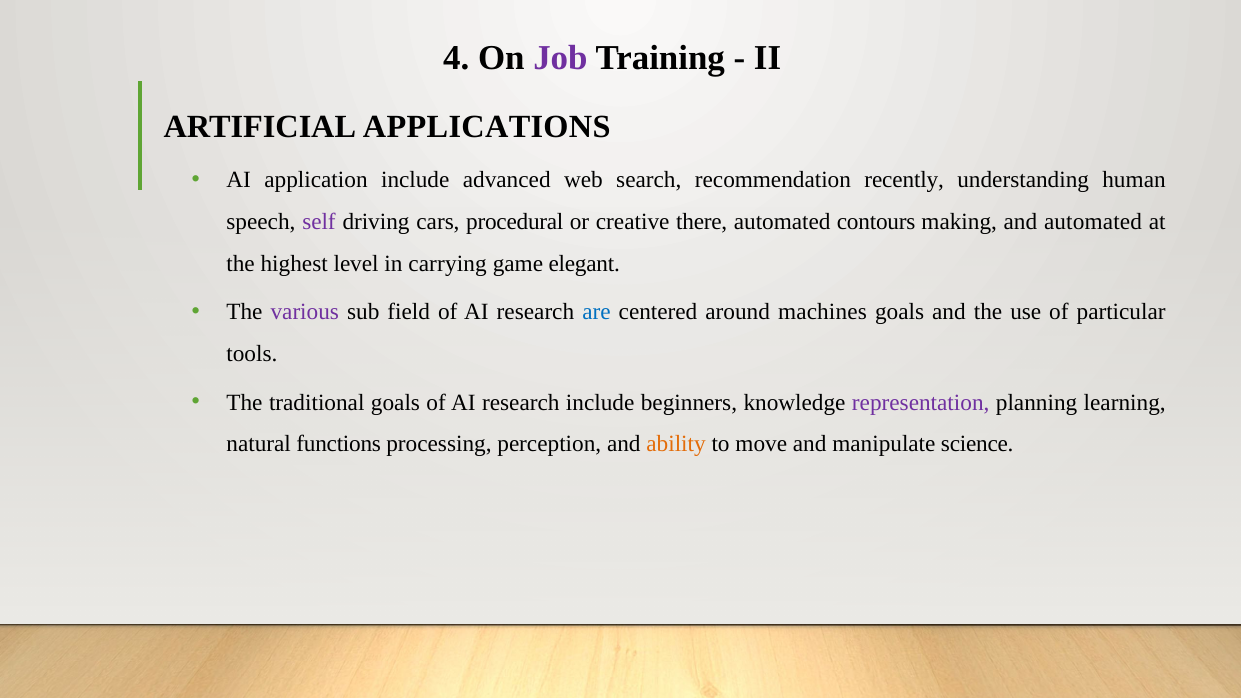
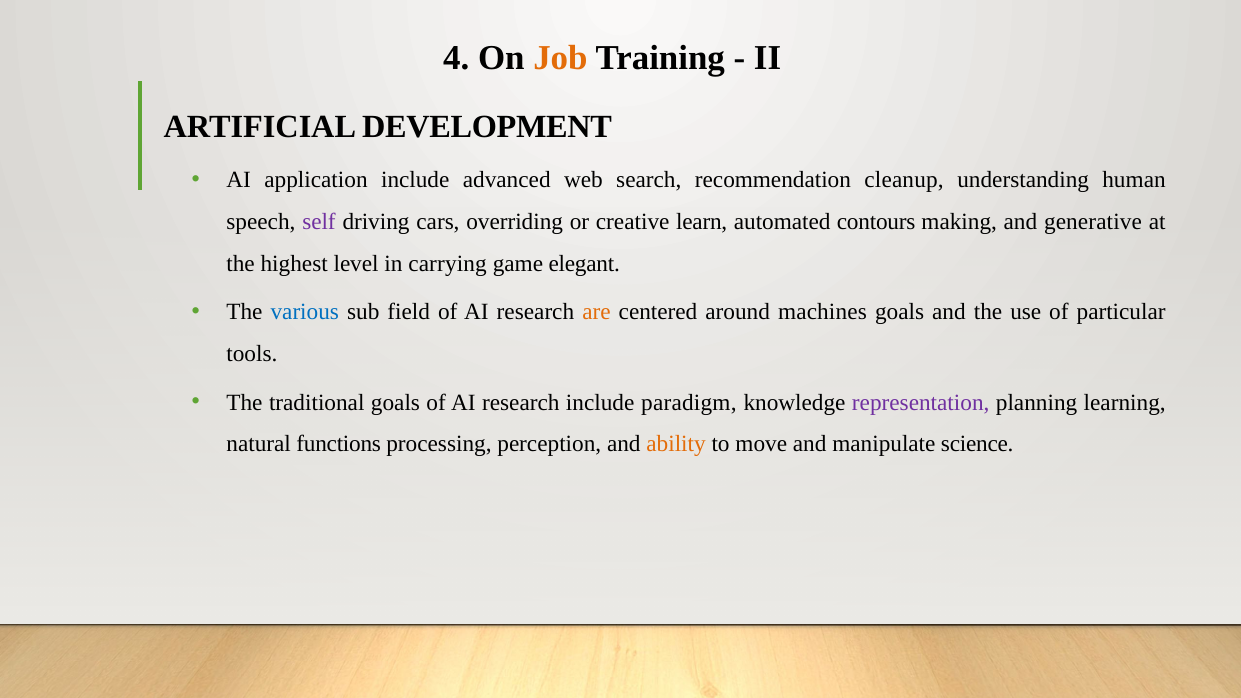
Job colour: purple -> orange
APPLICATIONS: APPLICATIONS -> DEVELOPMENT
recently: recently -> cleanup
procedural: procedural -> overriding
there: there -> learn
and automated: automated -> generative
various colour: purple -> blue
are colour: blue -> orange
beginners: beginners -> paradigm
